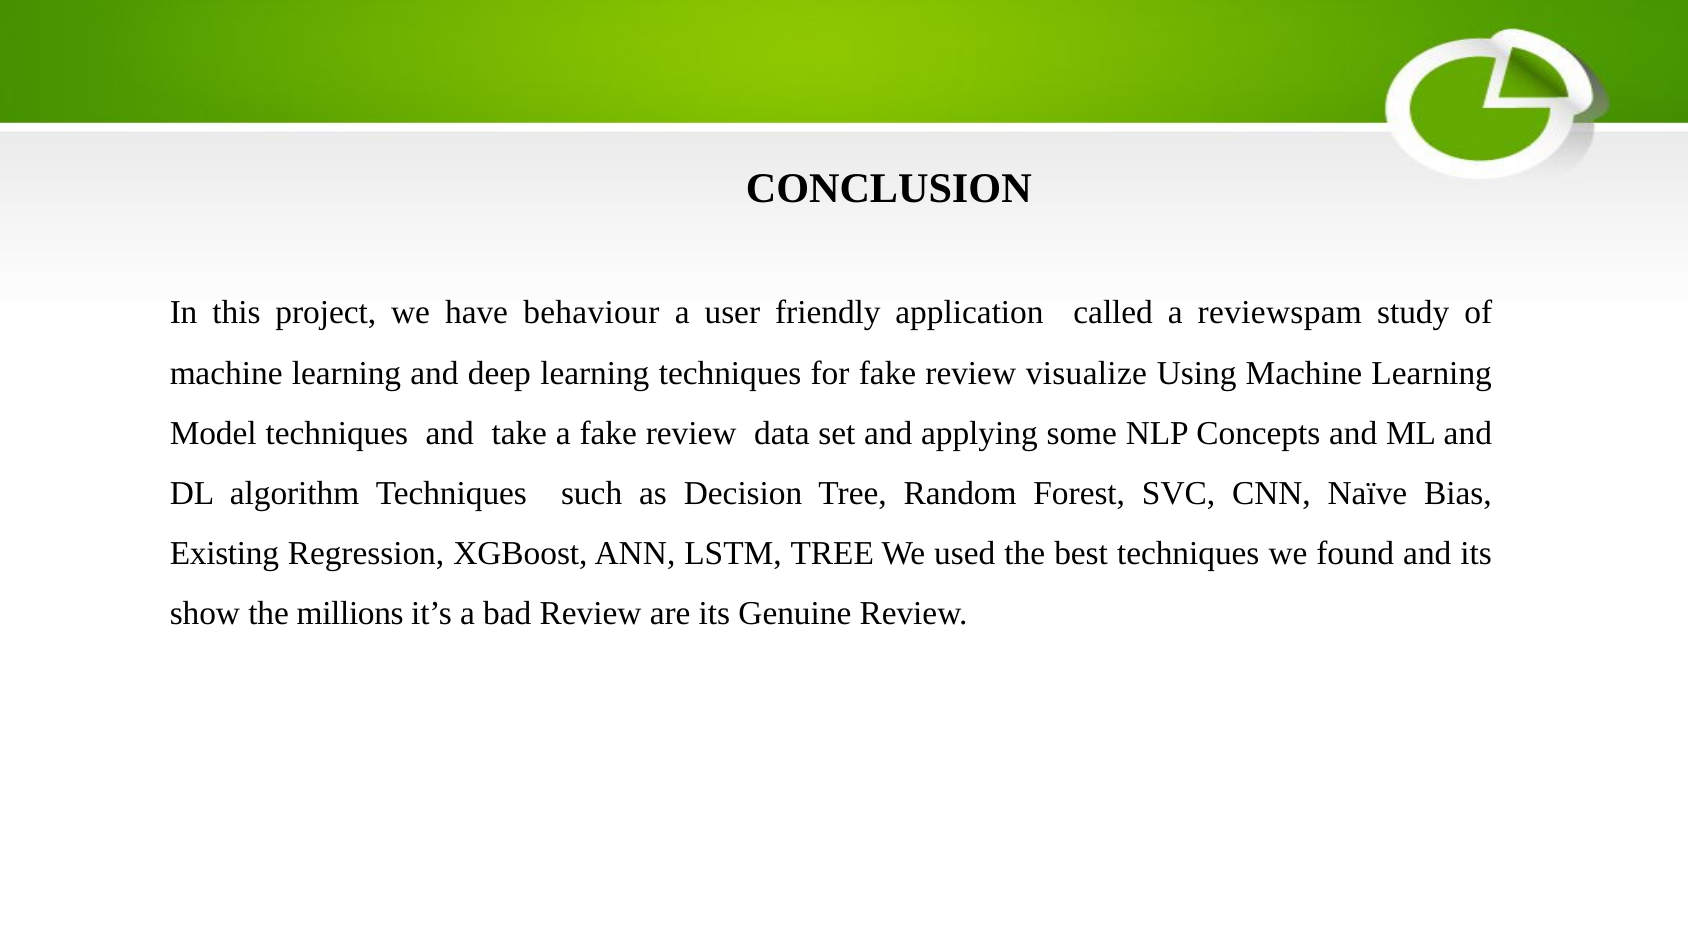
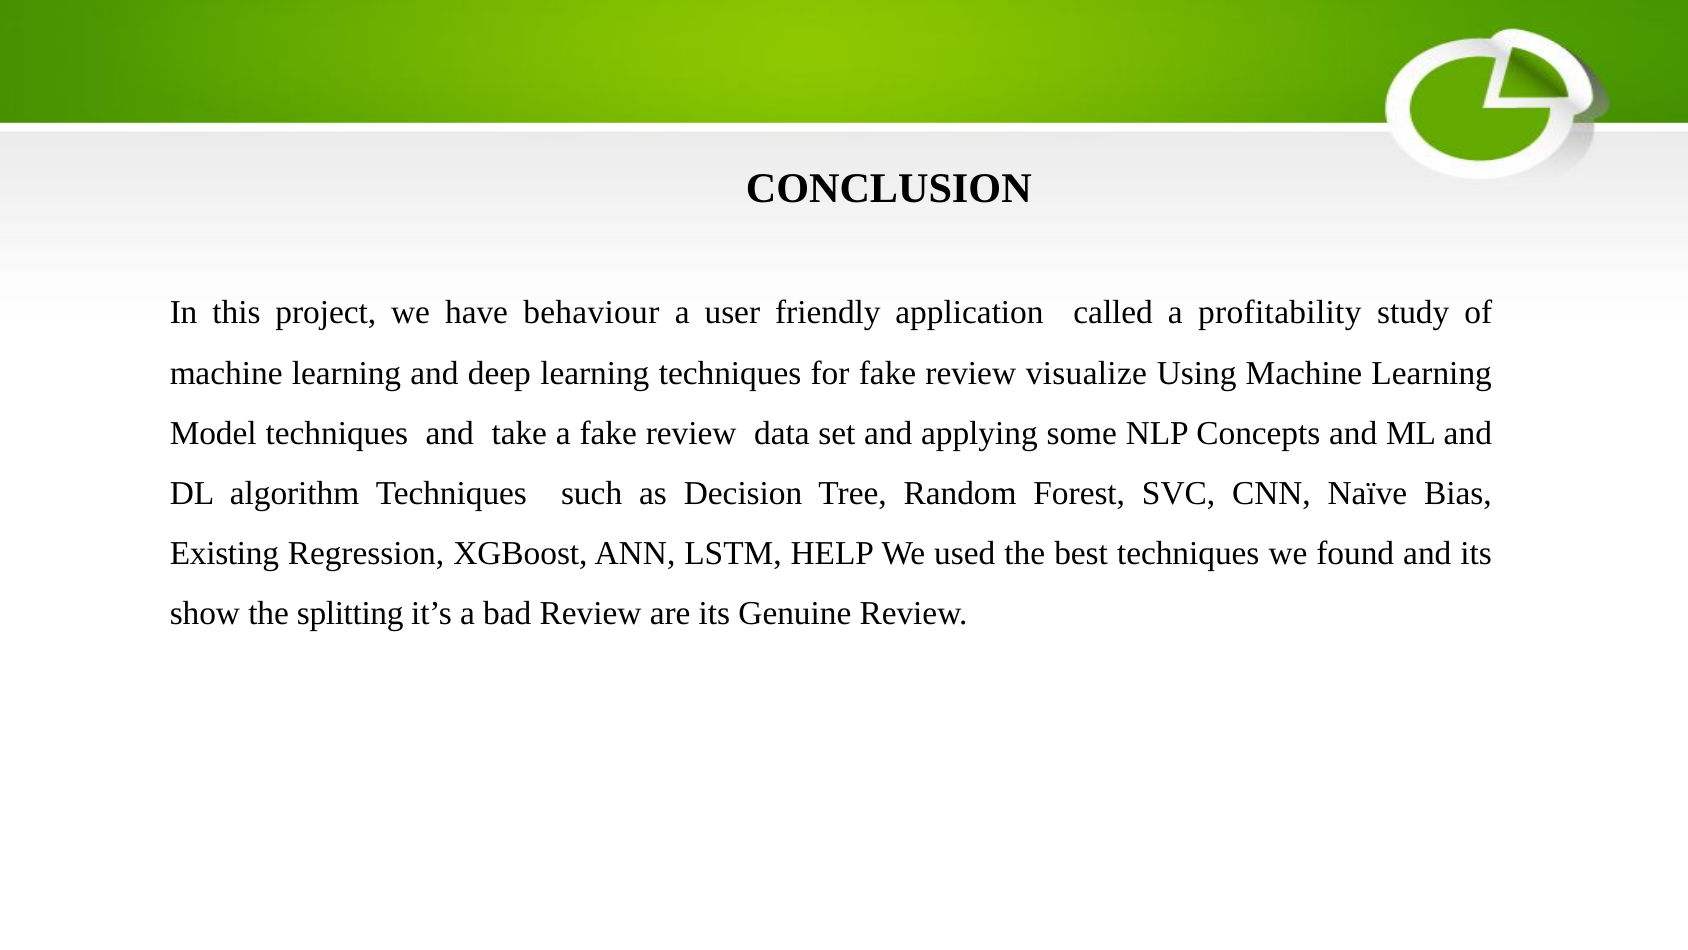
reviewspam: reviewspam -> profitability
LSTM TREE: TREE -> HELP
millions: millions -> splitting
